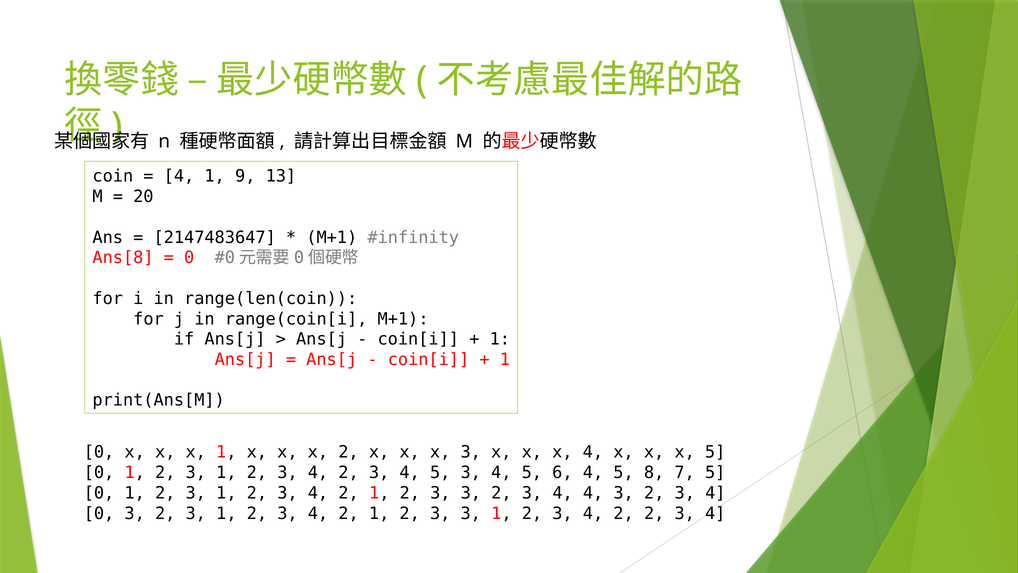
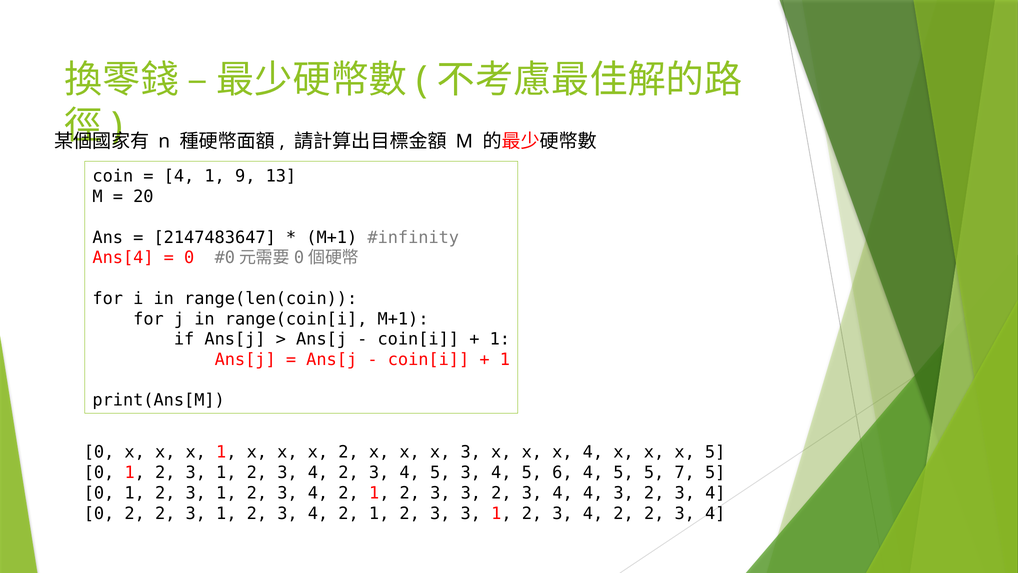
Ans[8: Ans[8 -> Ans[4
5 8: 8 -> 5
0 3: 3 -> 2
